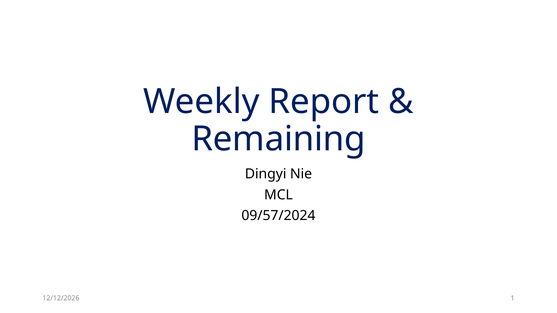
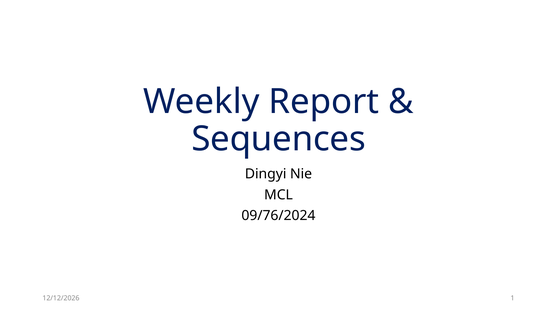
Remaining: Remaining -> Sequences
09/57/2024: 09/57/2024 -> 09/76/2024
